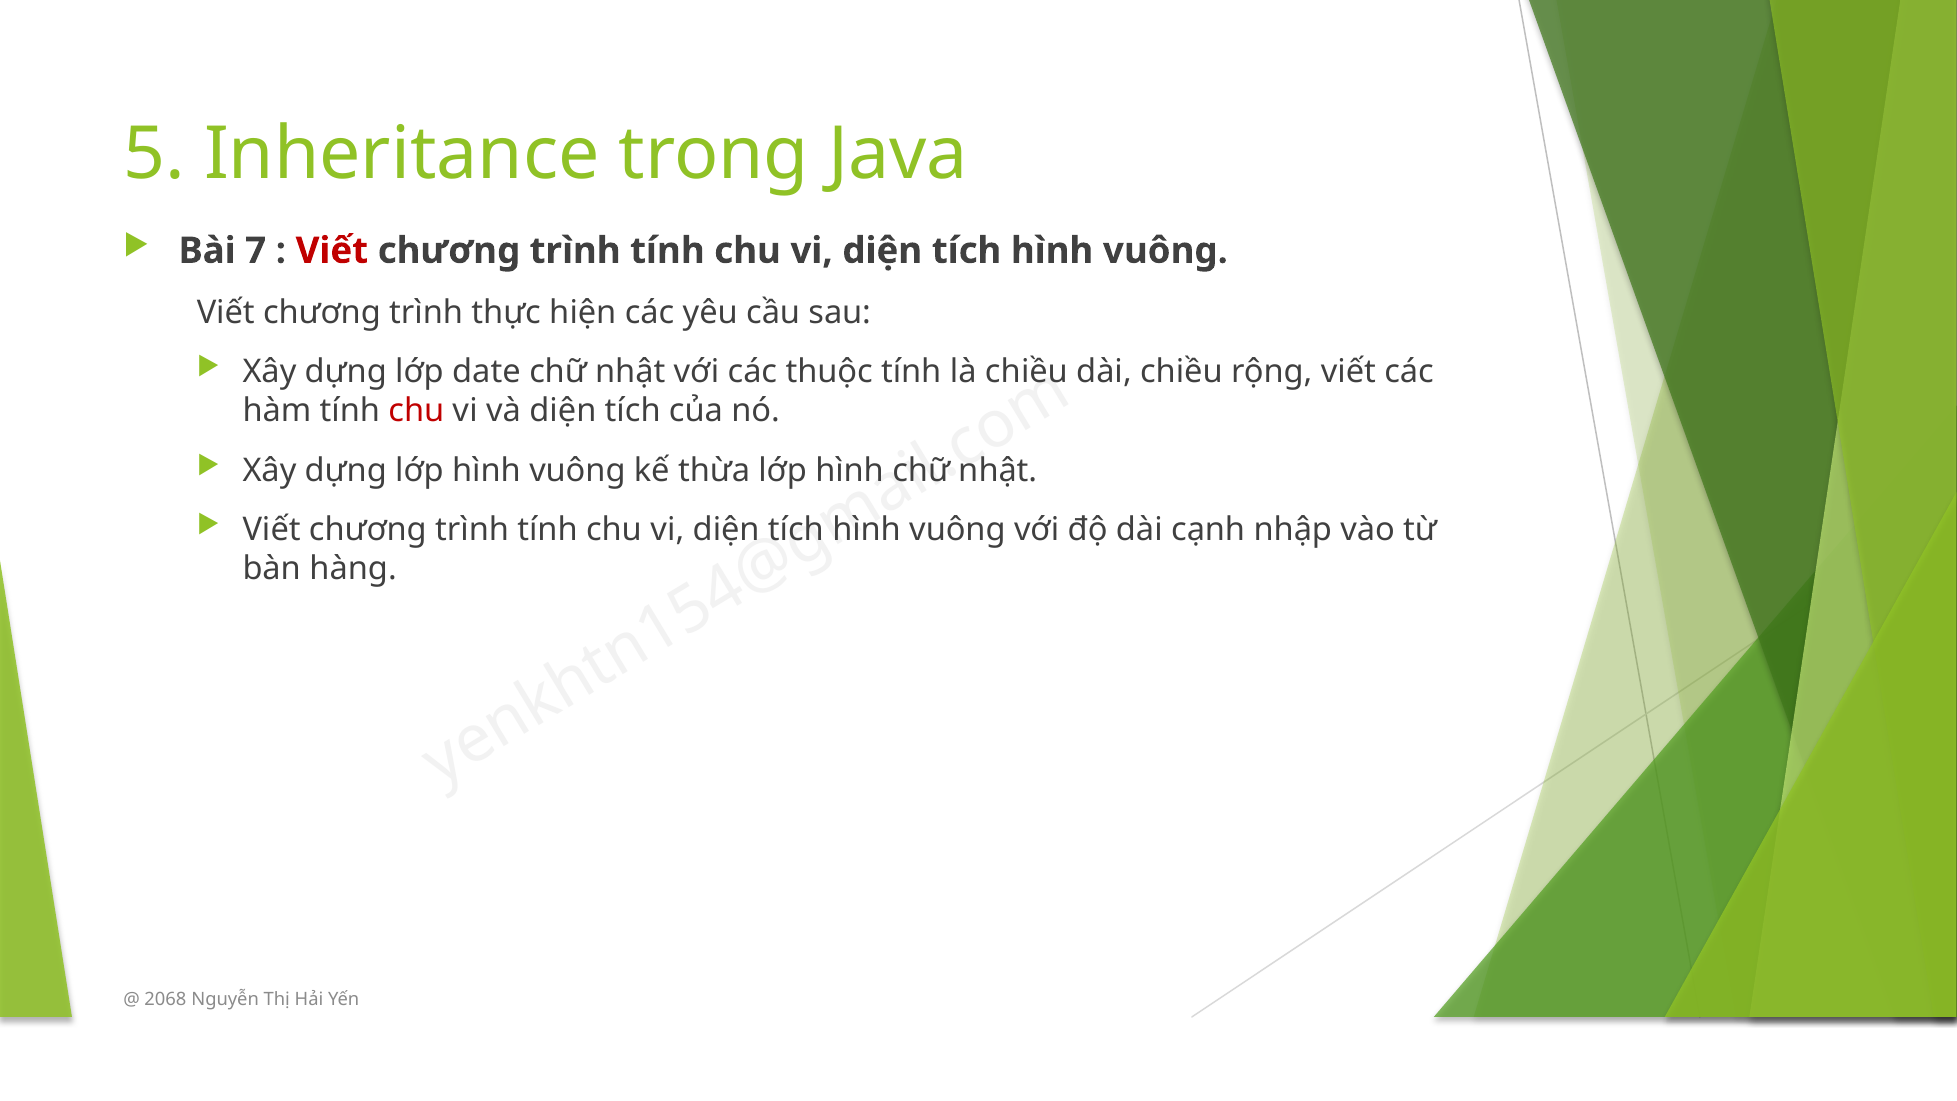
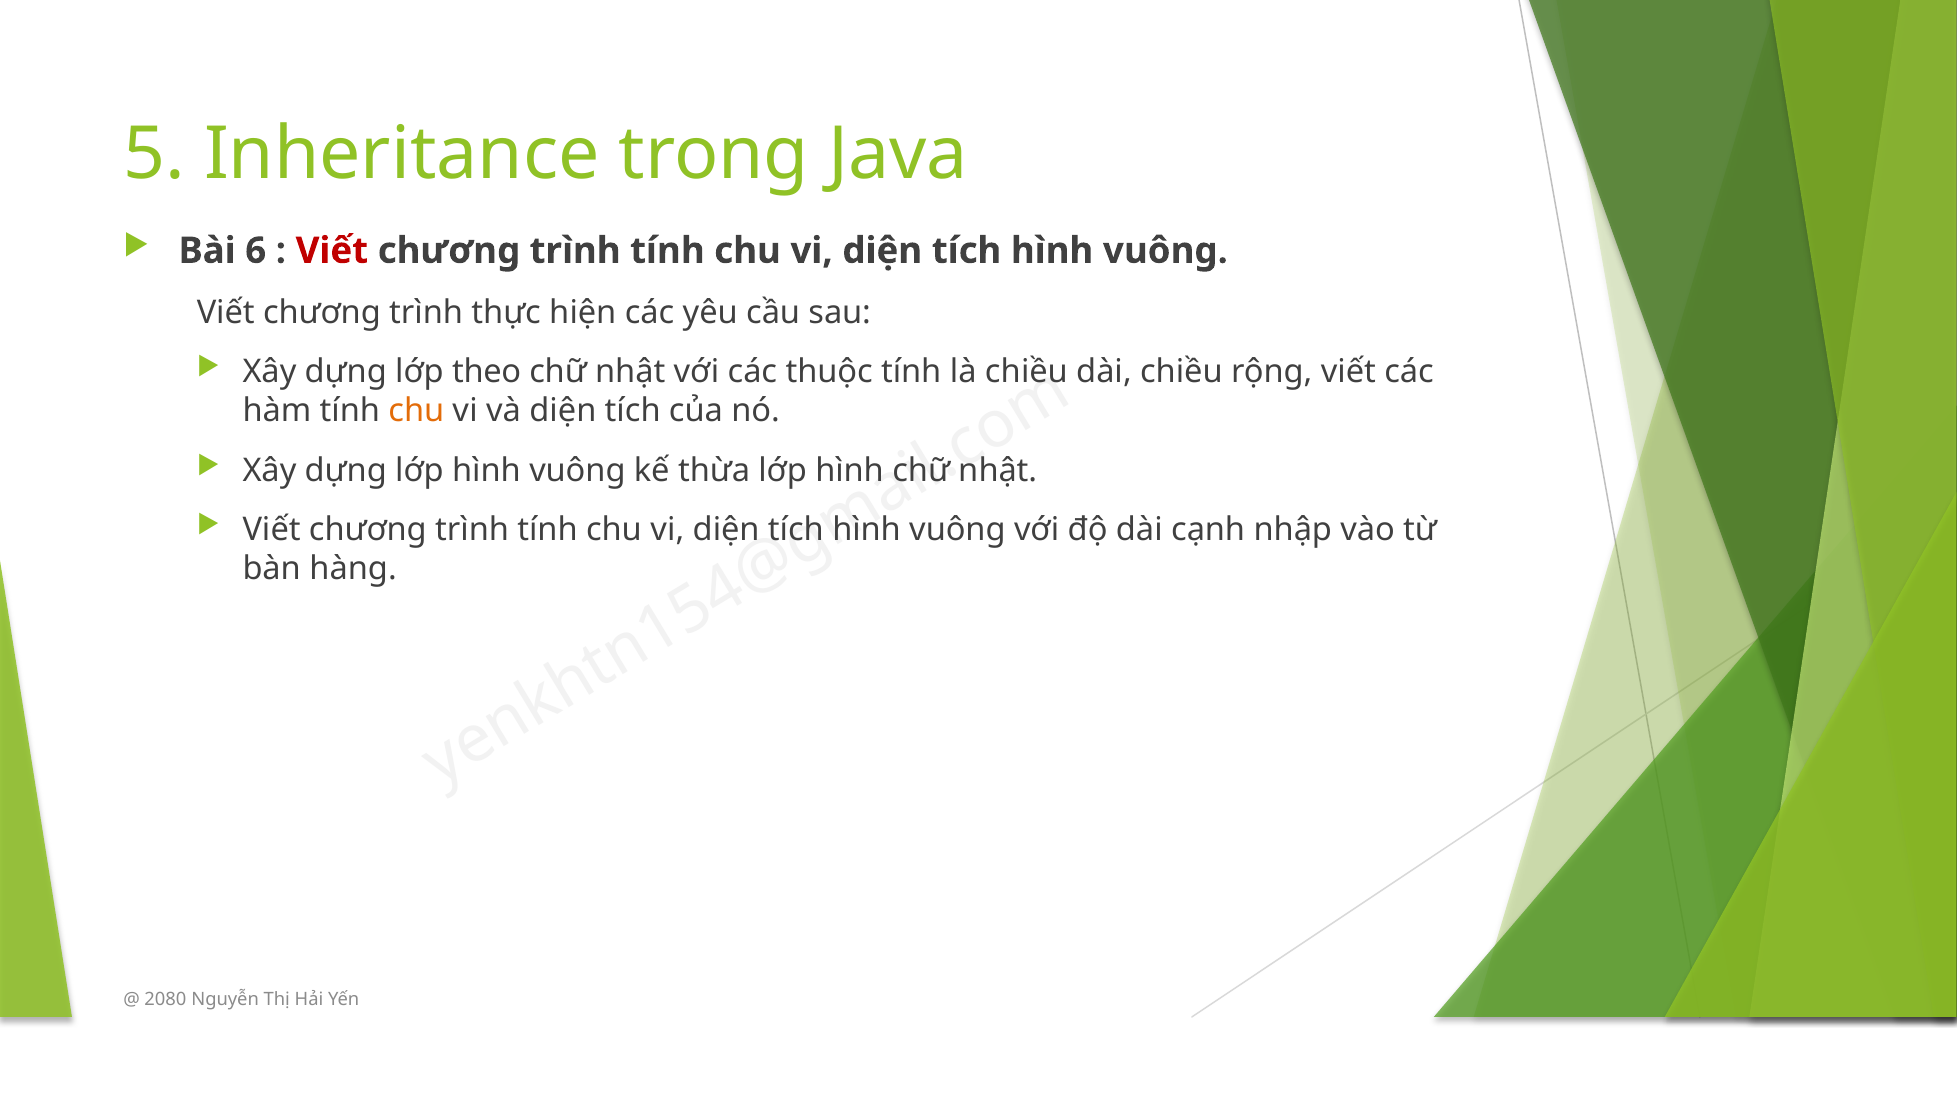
7: 7 -> 6
date: date -> theo
chu at (416, 411) colour: red -> orange
2068: 2068 -> 2080
